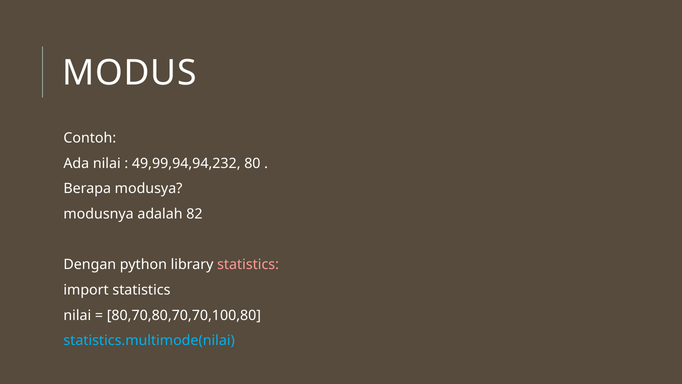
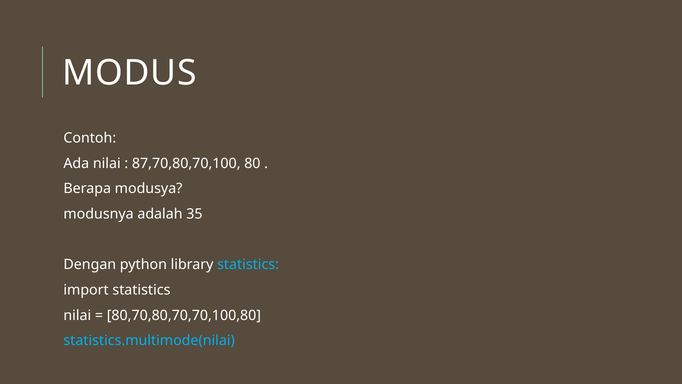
49,99,94,94,232: 49,99,94,94,232 -> 87,70,80,70,100
82: 82 -> 35
statistics at (248, 264) colour: pink -> light blue
